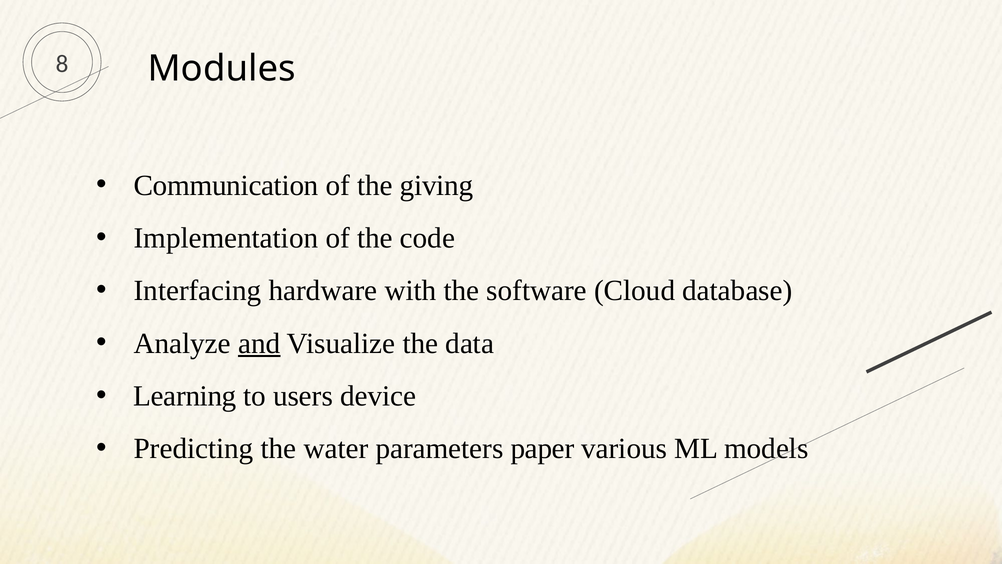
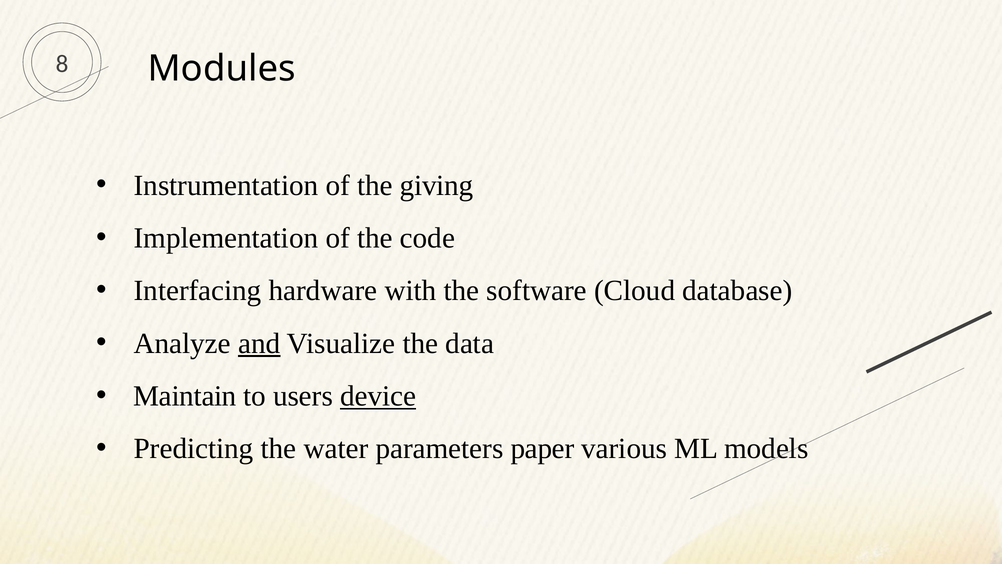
Communication: Communication -> Instrumentation
Learning: Learning -> Maintain
device underline: none -> present
